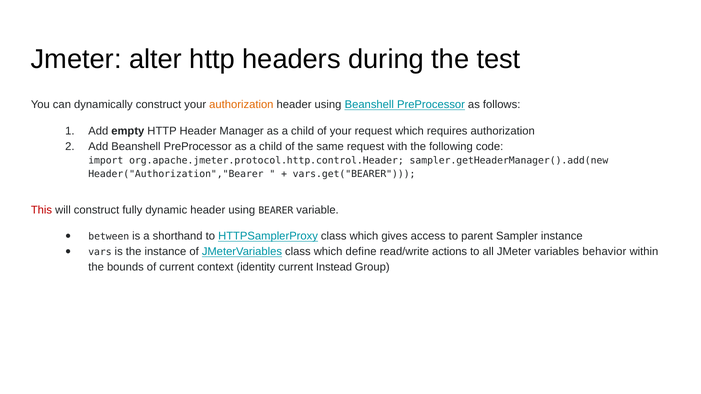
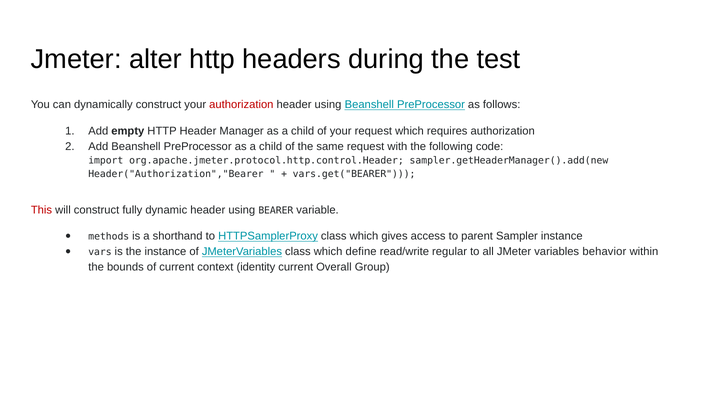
authorization at (241, 105) colour: orange -> red
between: between -> methods
actions: actions -> regular
Instead: Instead -> Overall
